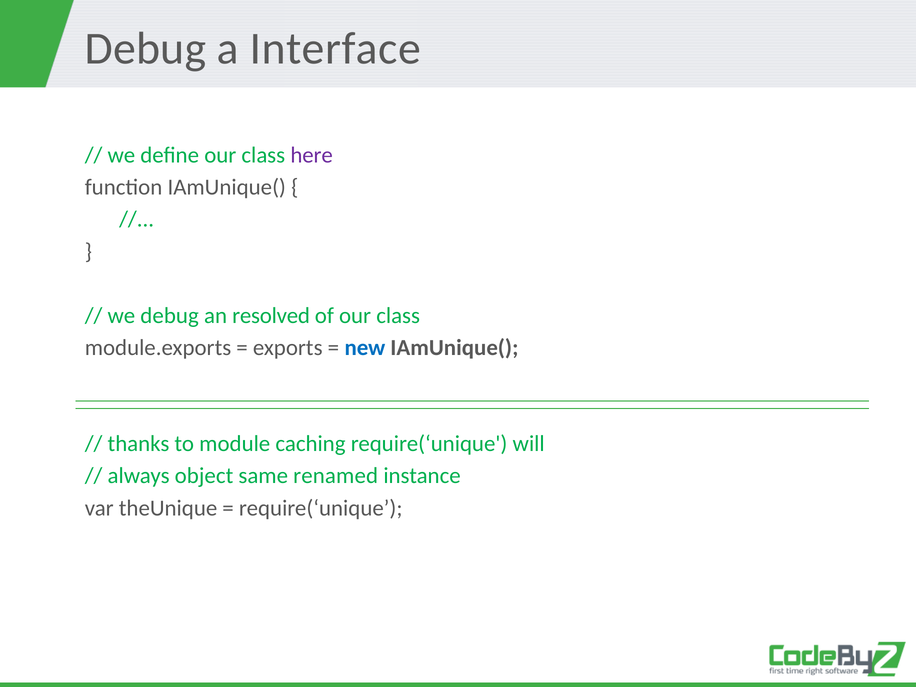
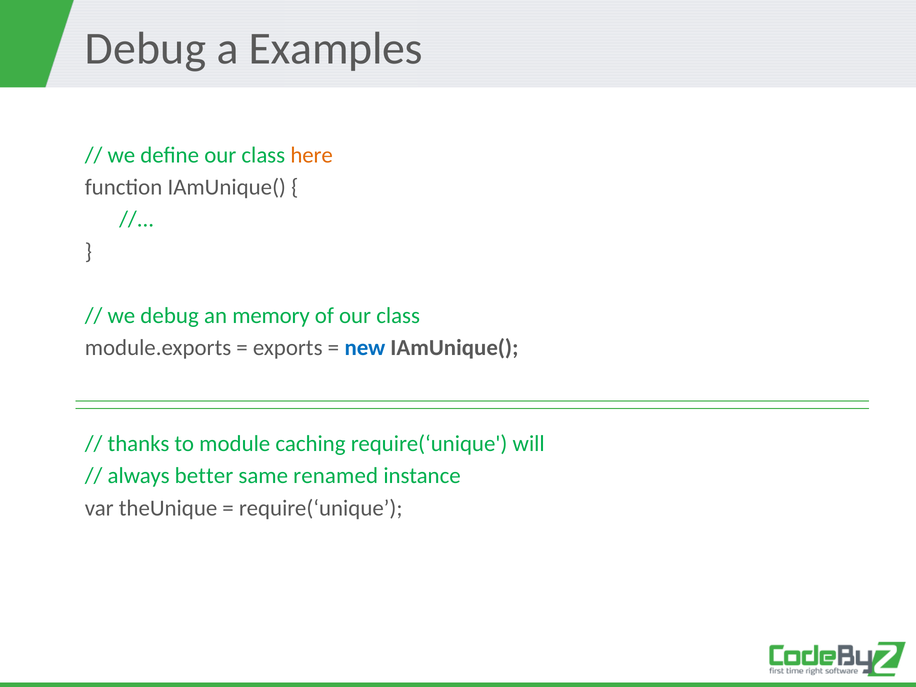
Interface: Interface -> Examples
here colour: purple -> orange
resolved: resolved -> memory
object: object -> better
